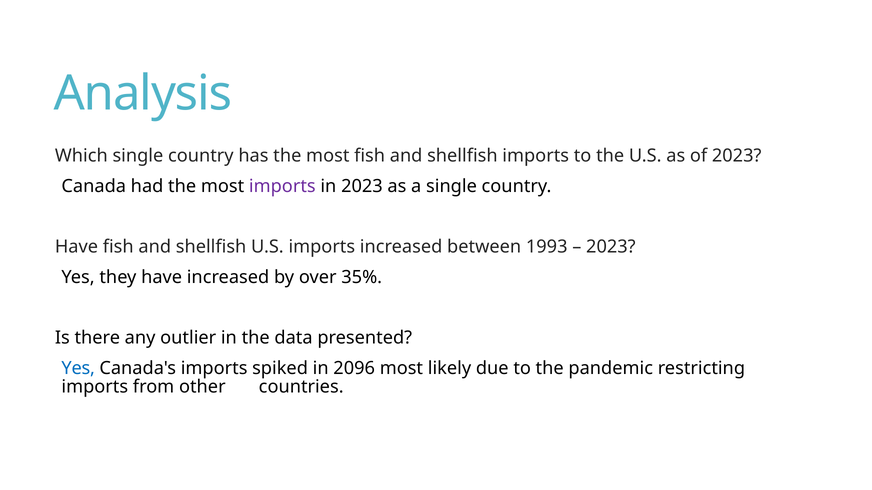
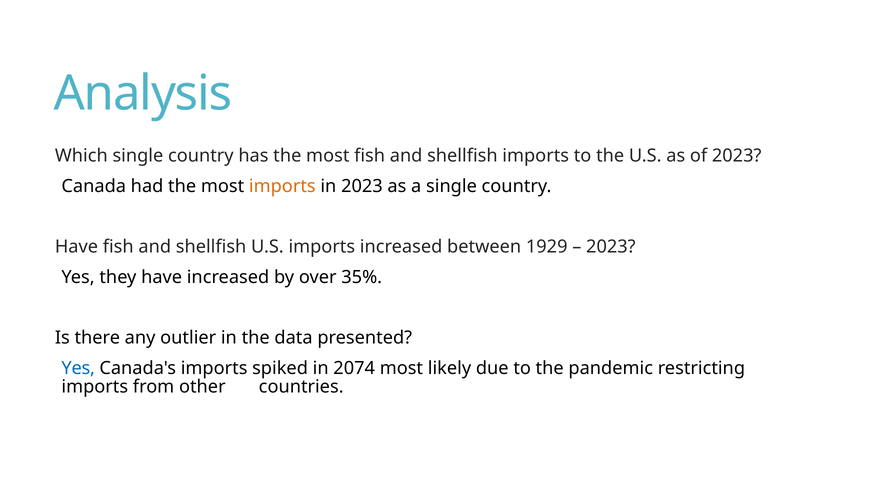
imports at (282, 186) colour: purple -> orange
1993: 1993 -> 1929
2096: 2096 -> 2074
